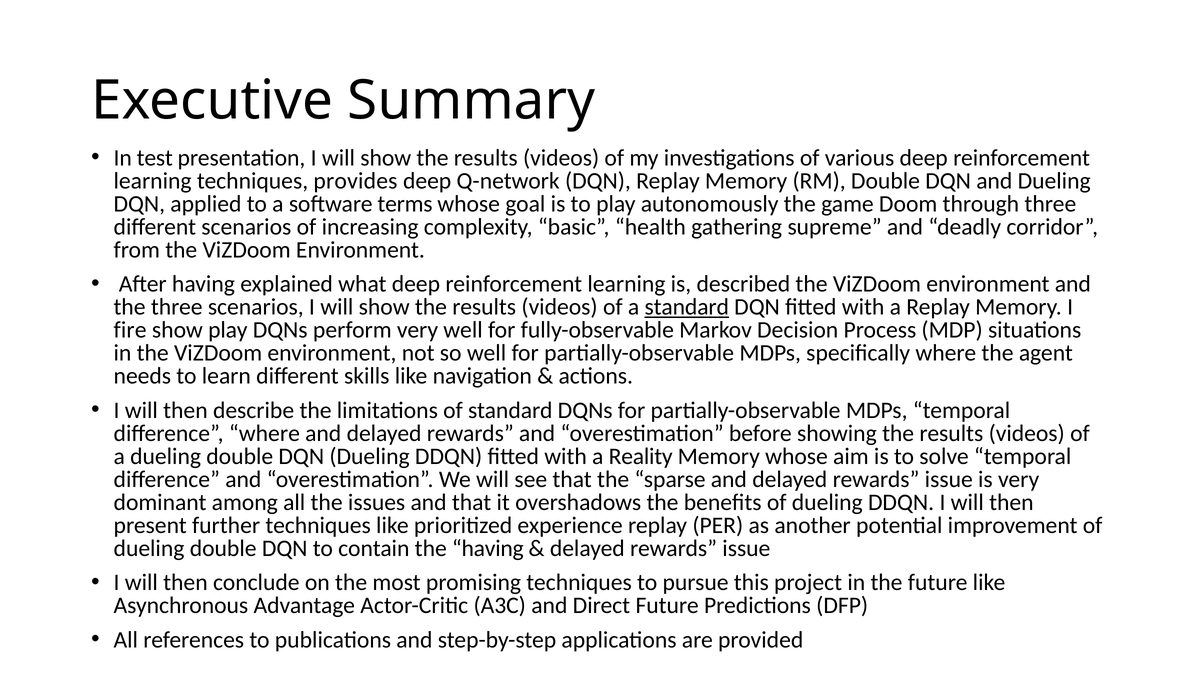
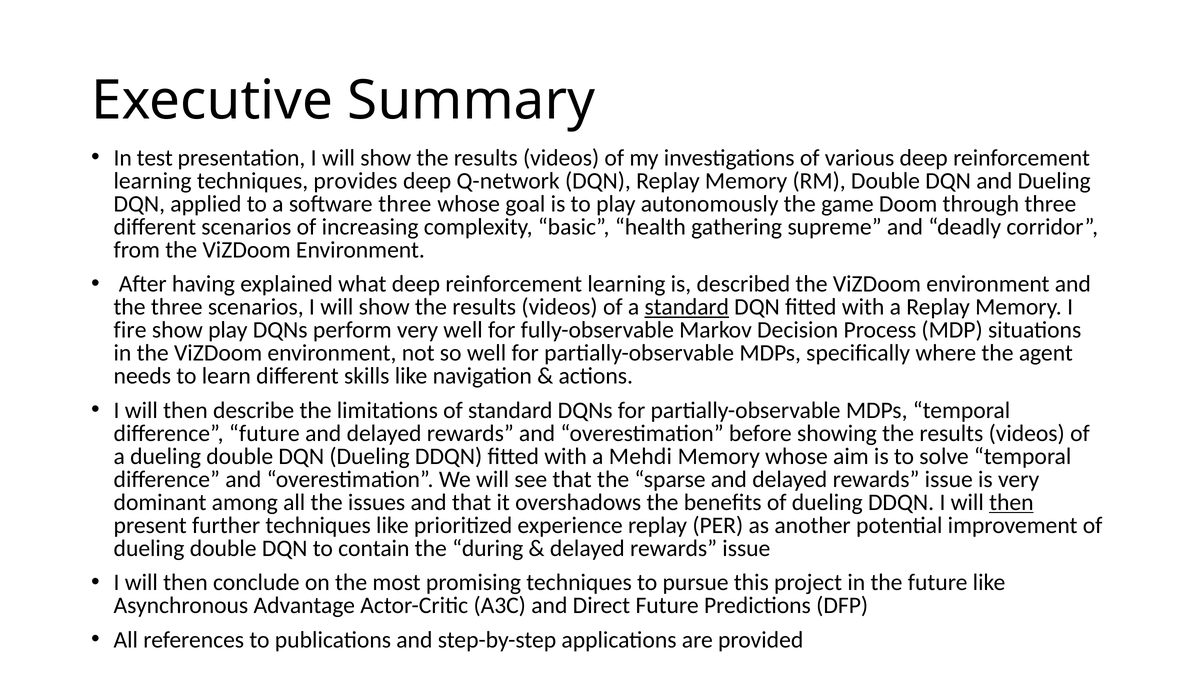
software terms: terms -> three
difference where: where -> future
Reality: Reality -> Mehdi
then at (1011, 502) underline: none -> present
the having: having -> during
